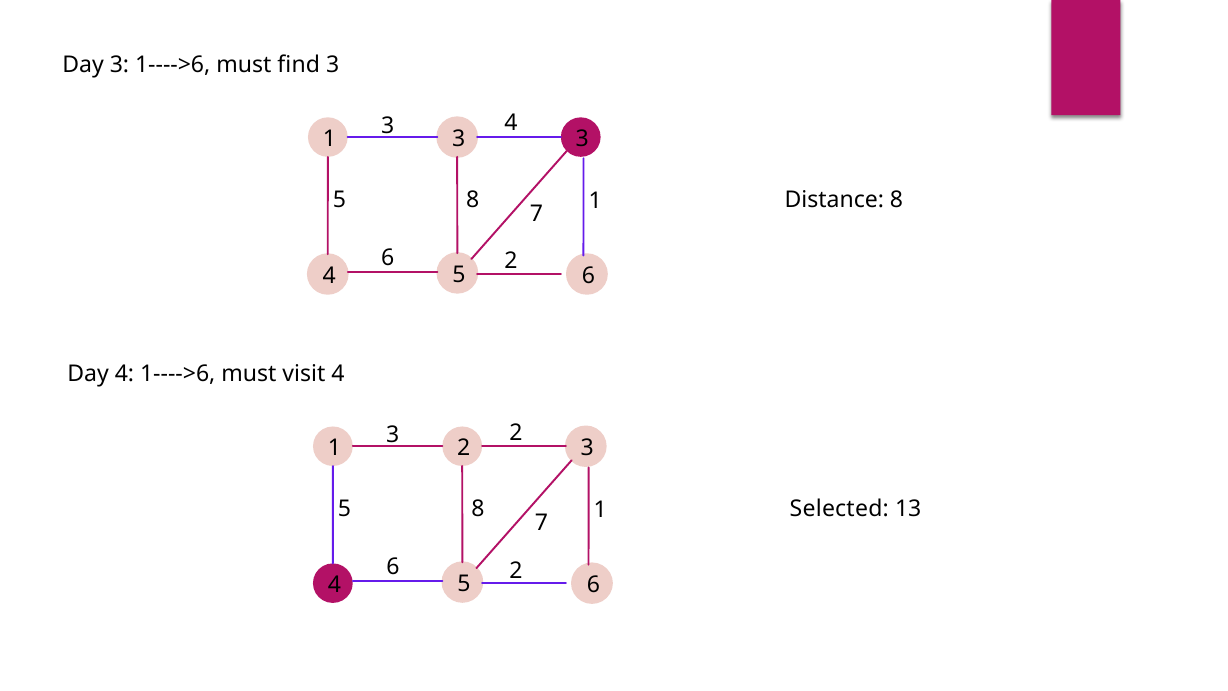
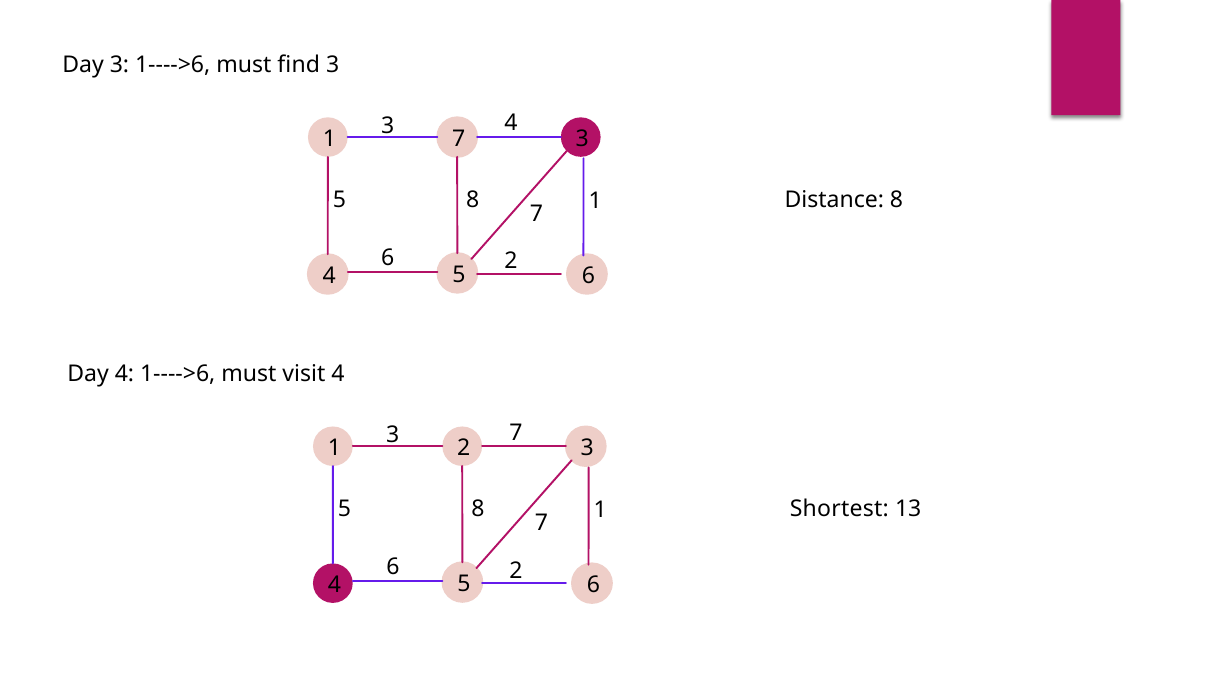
1 3: 3 -> 7
3 2: 2 -> 7
Selected: Selected -> Shortest
